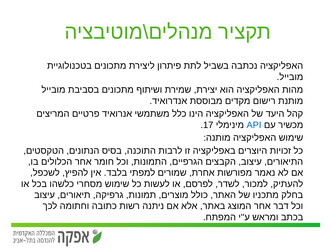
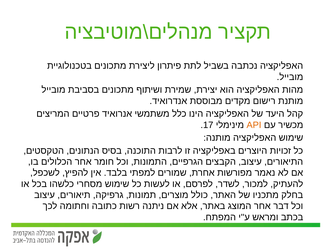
API colour: blue -> orange
